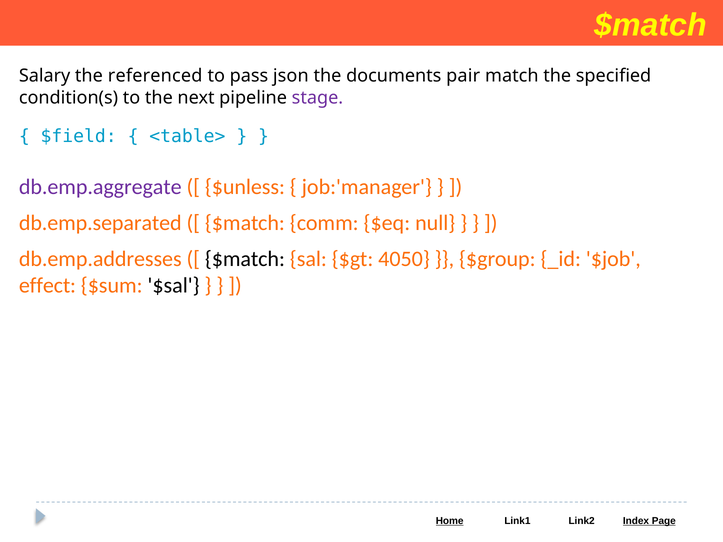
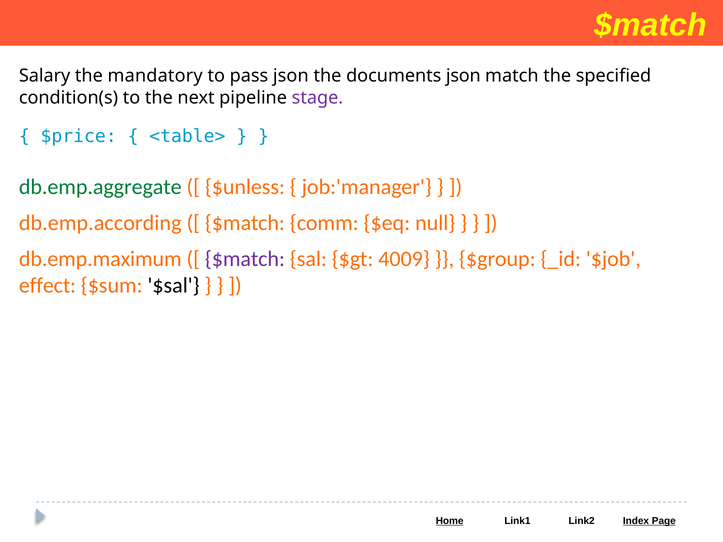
referenced: referenced -> mandatory
documents pair: pair -> json
$field: $field -> $price
db.emp.aggregate colour: purple -> green
db.emp.separated: db.emp.separated -> db.emp.according
db.emp.addresses: db.emp.addresses -> db.emp.maximum
$match at (245, 259) colour: black -> purple
4050: 4050 -> 4009
